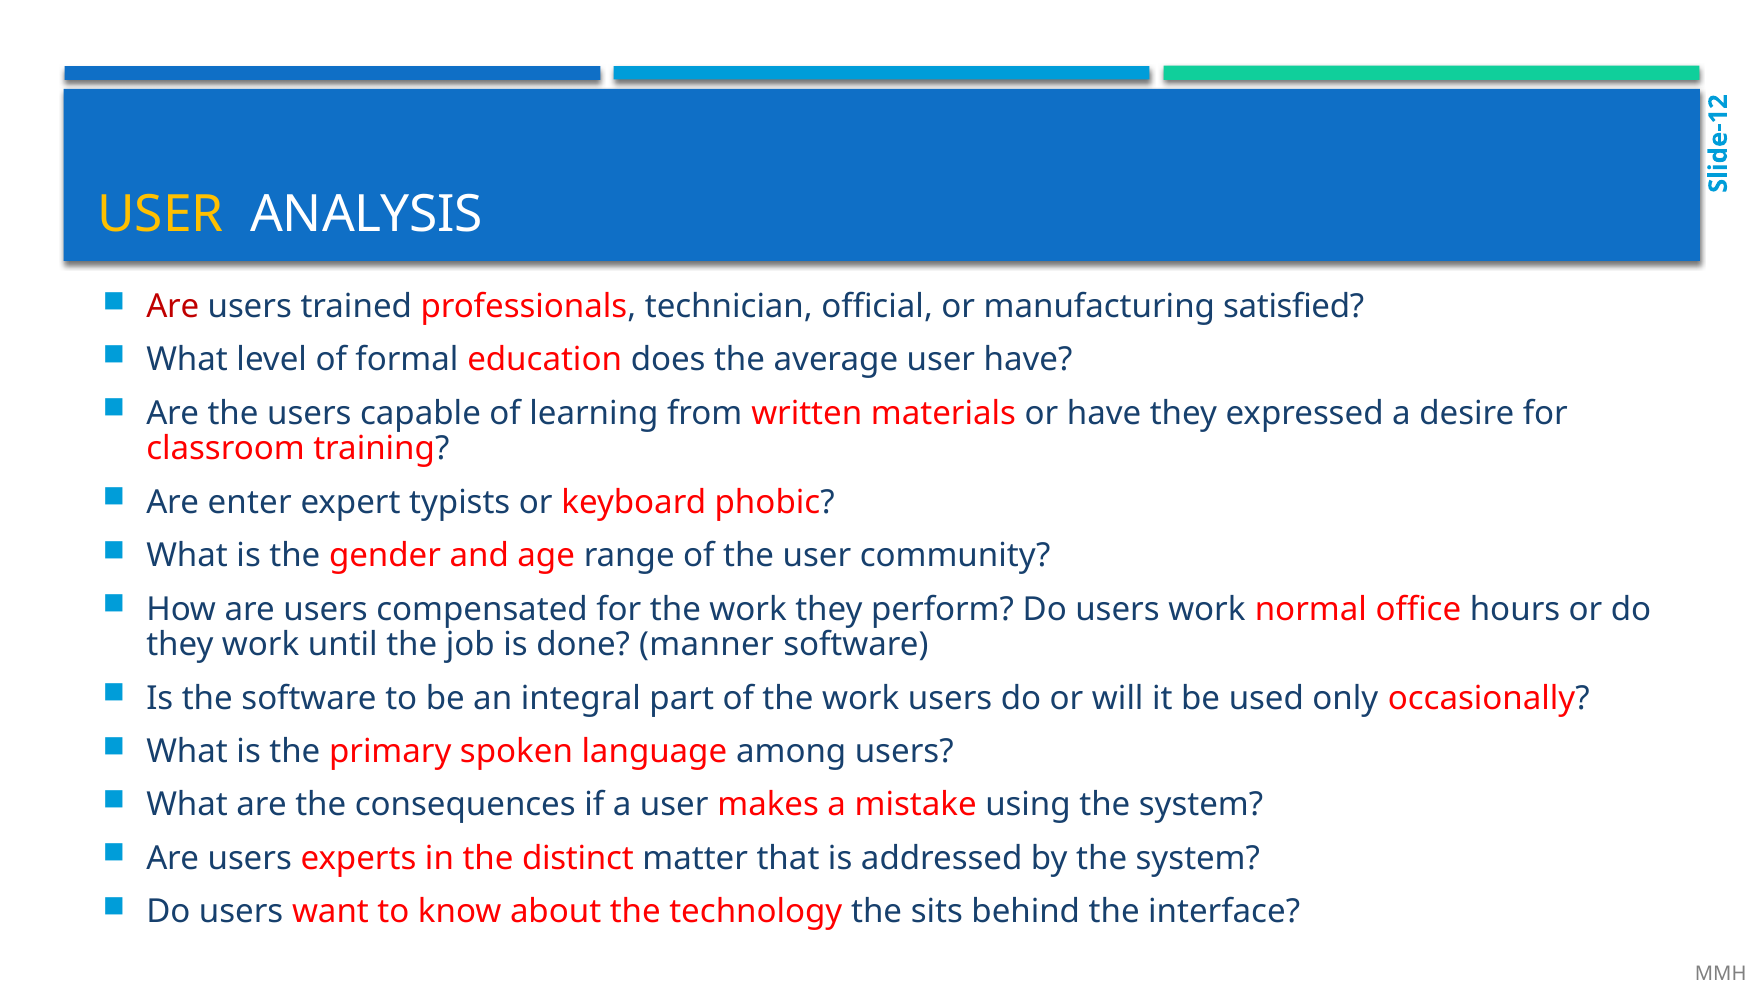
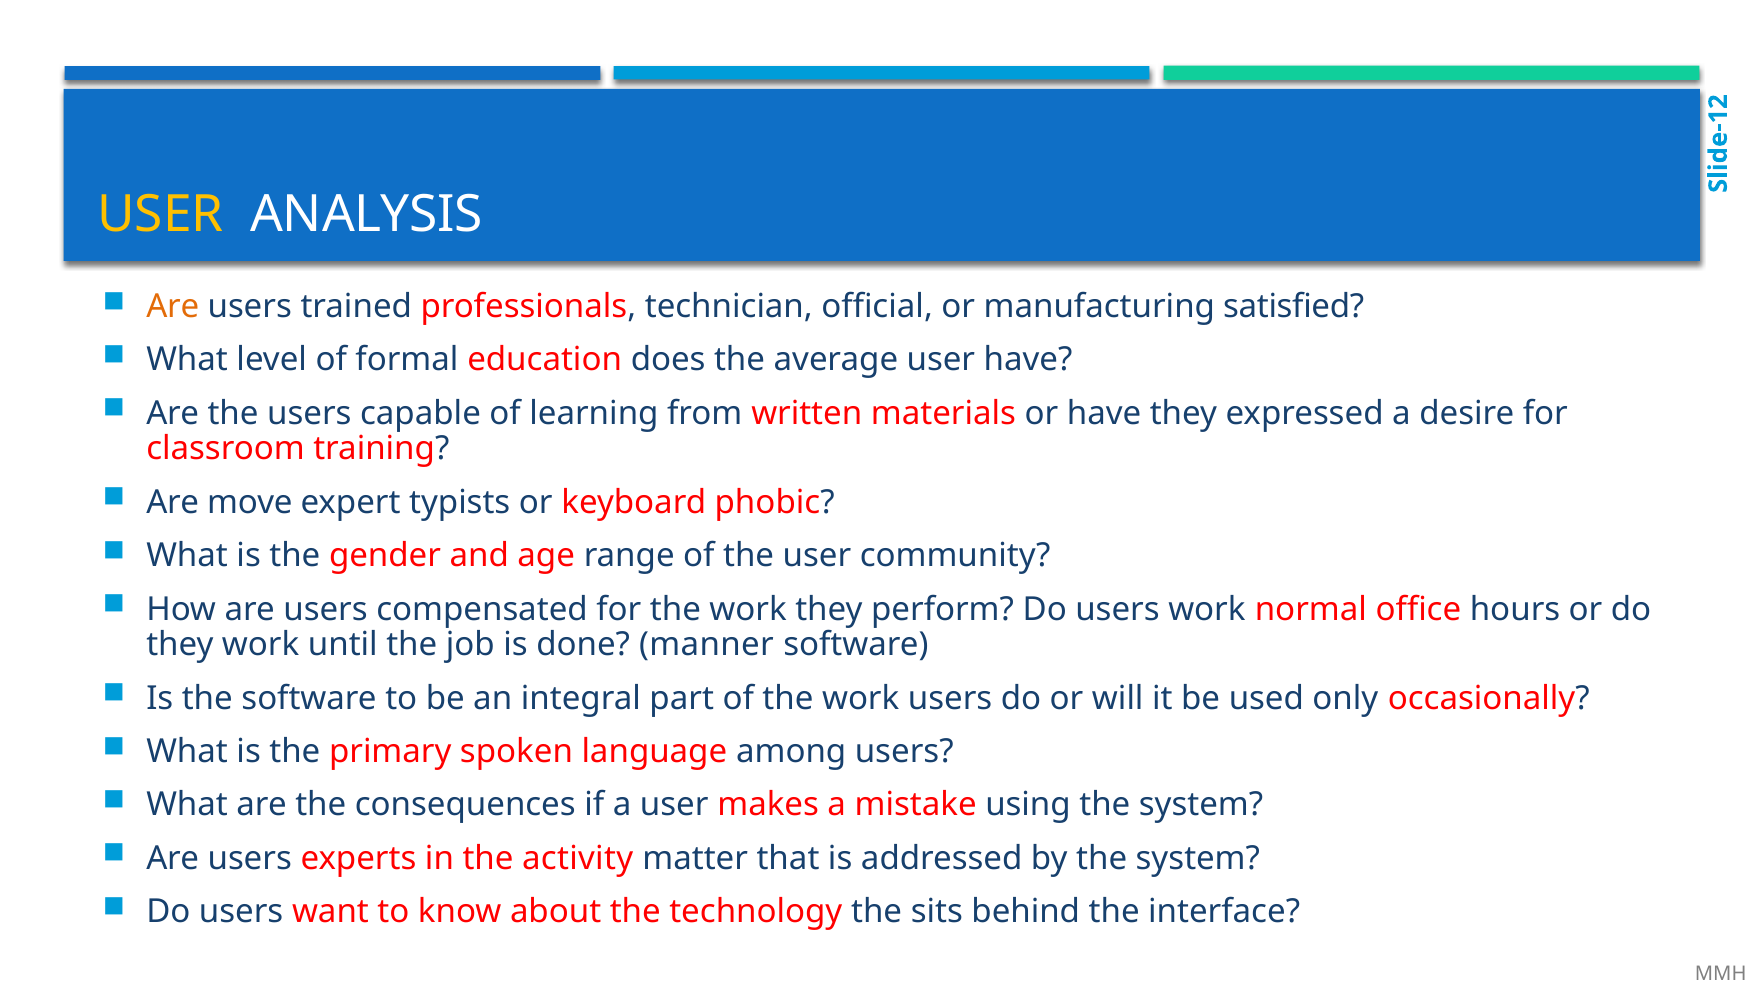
Are at (173, 307) colour: red -> orange
enter: enter -> move
distinct: distinct -> activity
